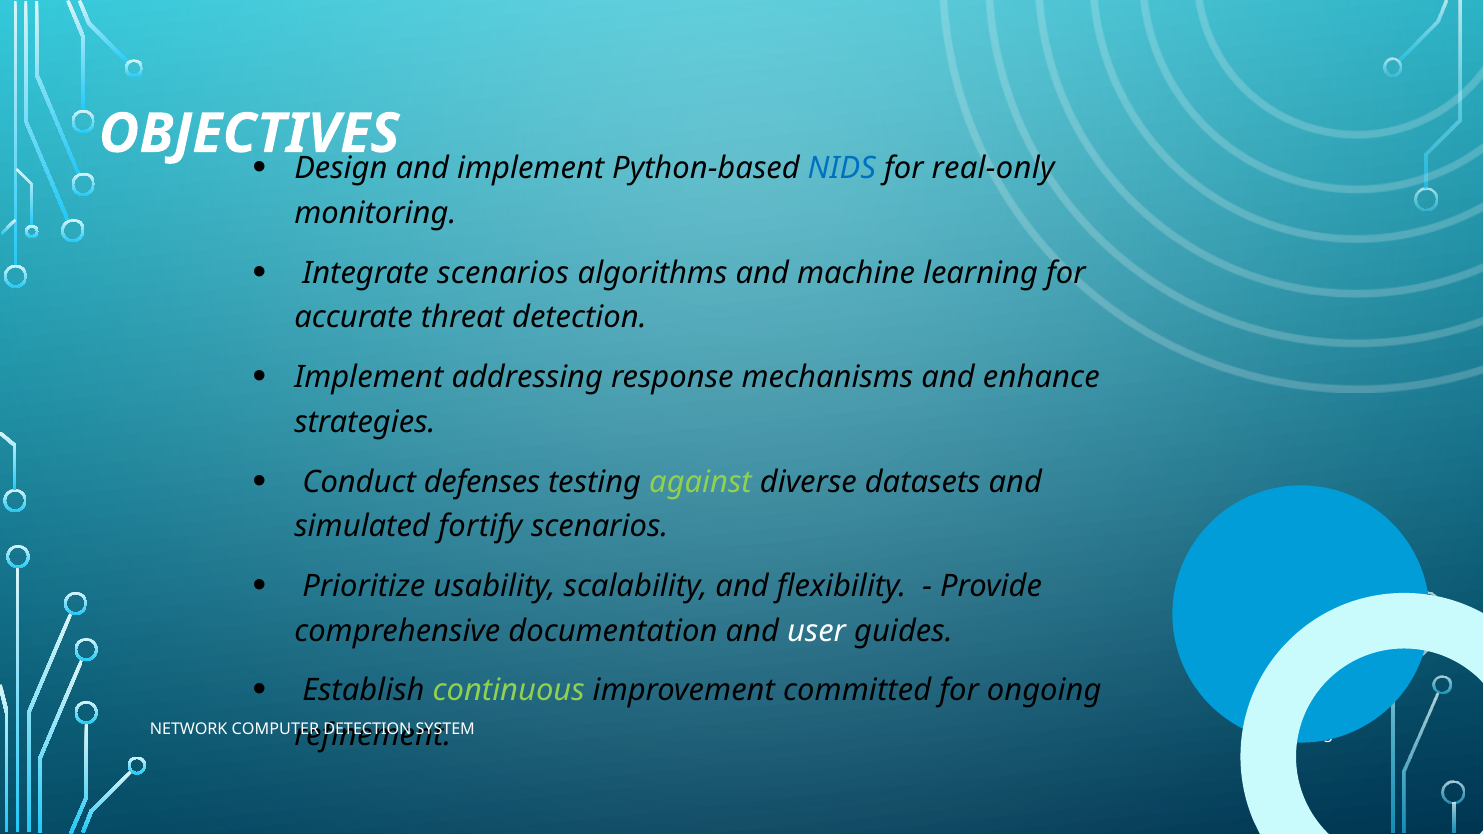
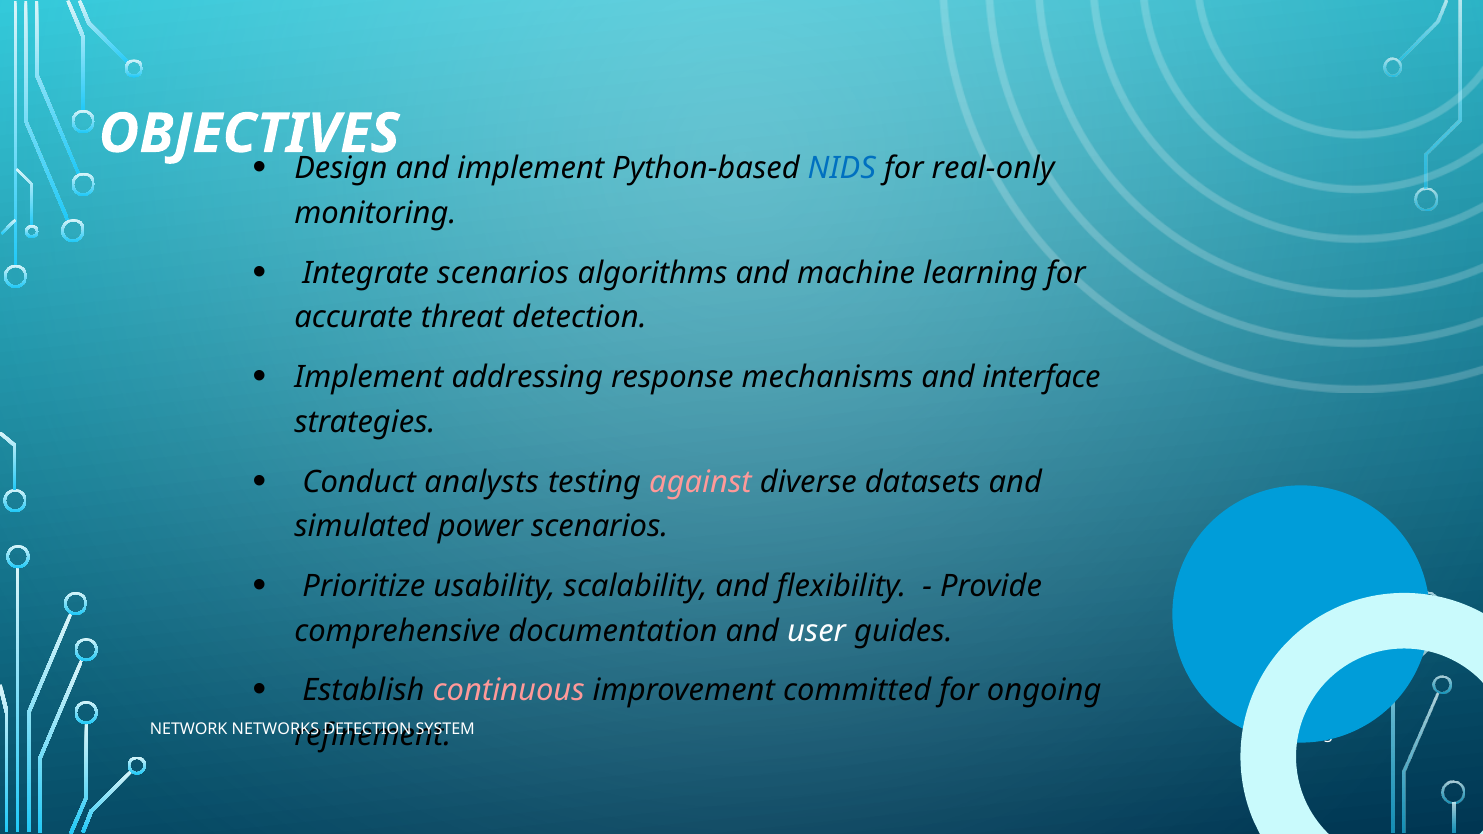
enhance: enhance -> interface
defenses: defenses -> analysts
against colour: light green -> pink
fortify: fortify -> power
continuous colour: light green -> pink
COMPUTER: COMPUTER -> NETWORKS
